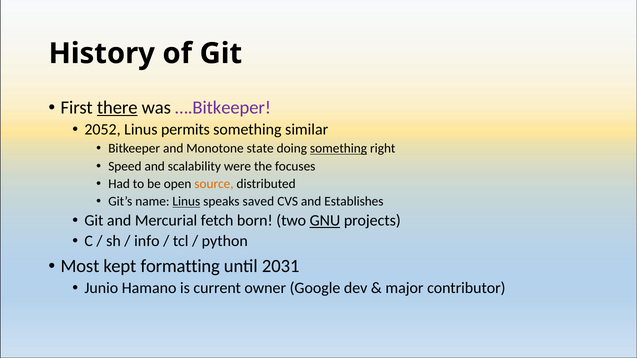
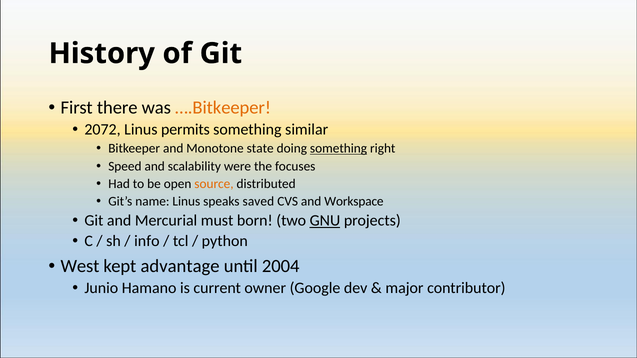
there underline: present -> none
….Bitkeeper colour: purple -> orange
2052: 2052 -> 2072
Linus at (186, 202) underline: present -> none
Establishes: Establishes -> Workspace
fetch: fetch -> must
Most: Most -> West
formatting: formatting -> advantage
2031: 2031 -> 2004
